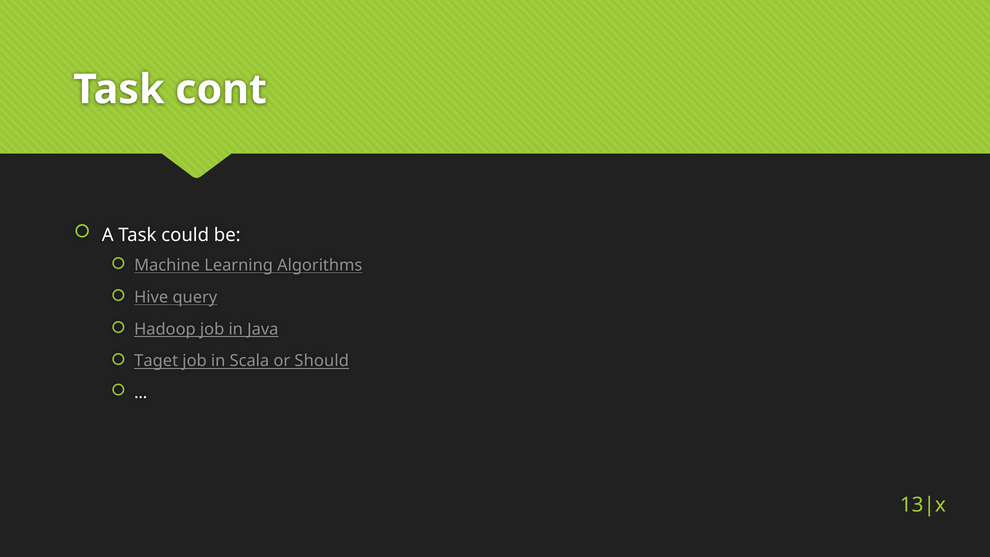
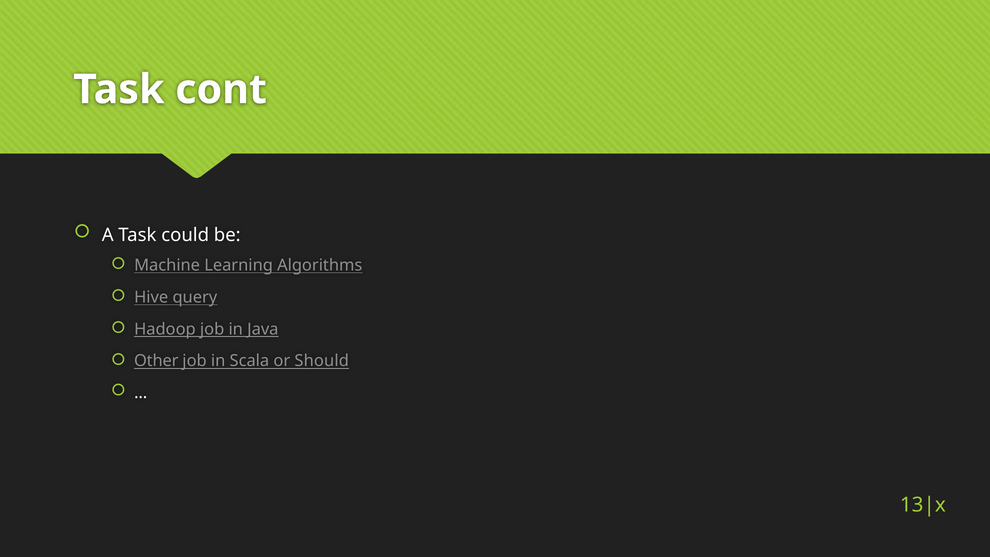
Taget: Taget -> Other
